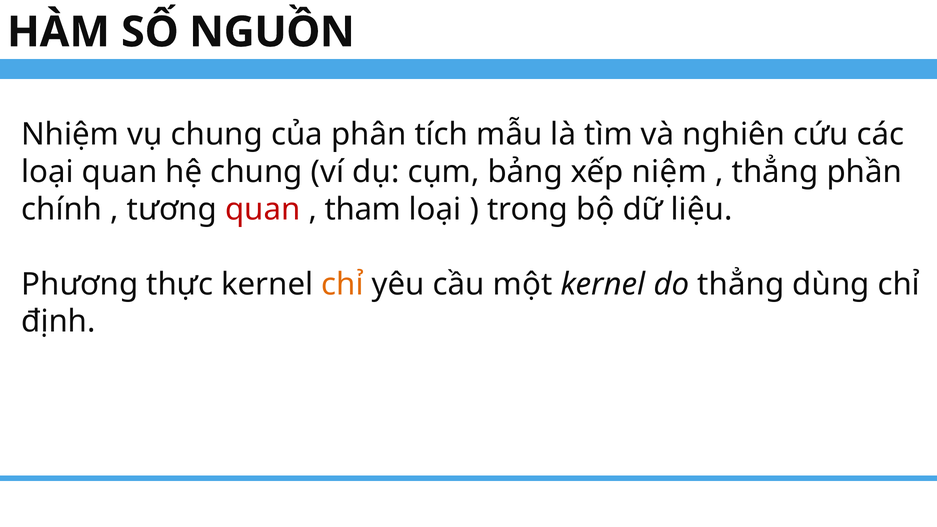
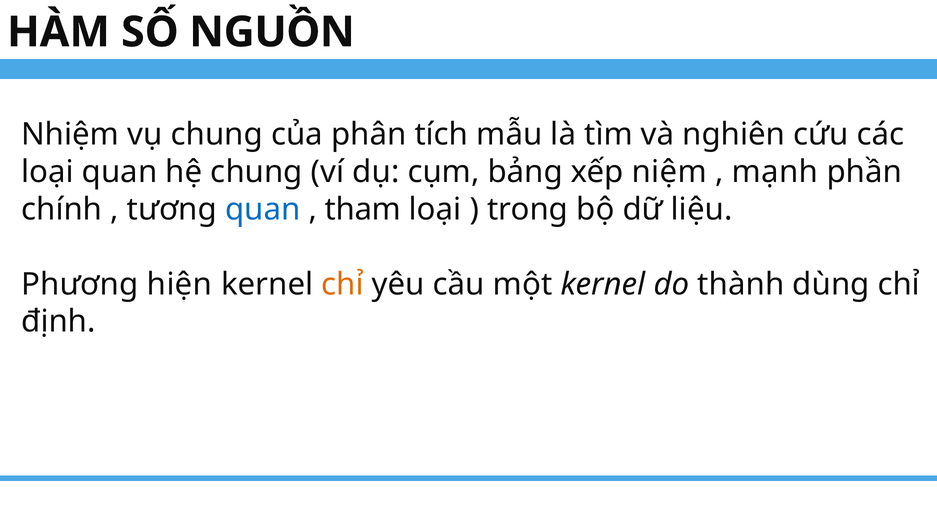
thẳng at (775, 172): thẳng -> mạnh
quan at (263, 209) colour: red -> blue
thực: thực -> hiện
do thẳng: thẳng -> thành
